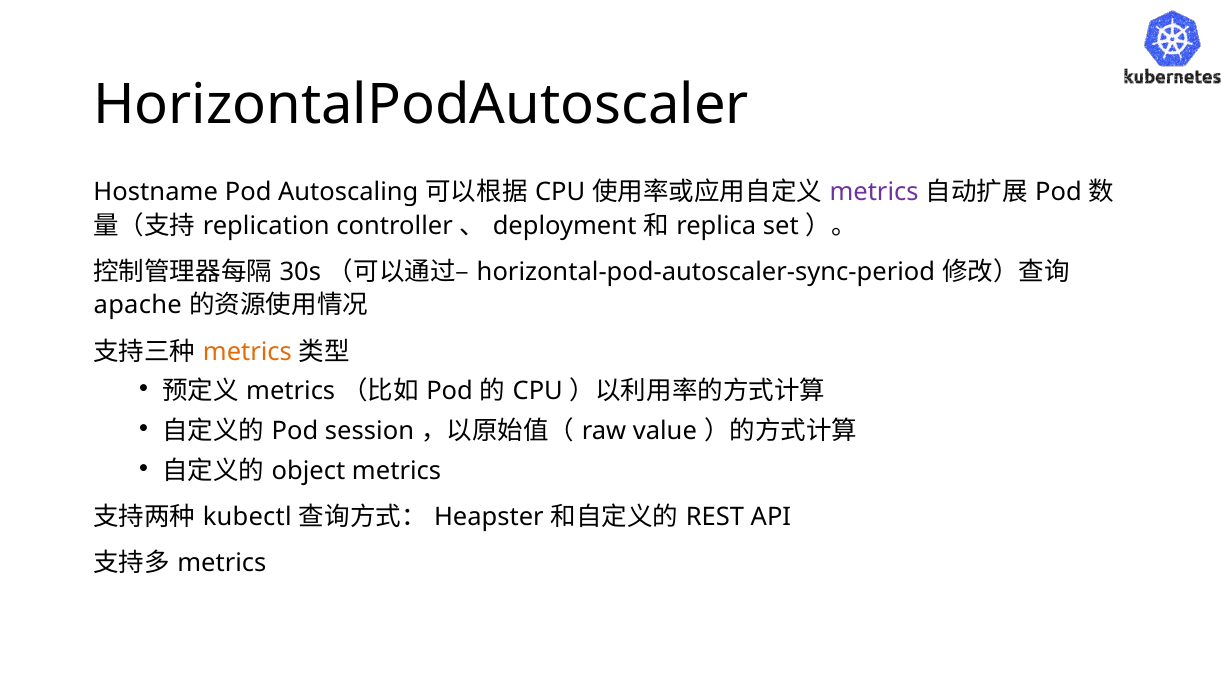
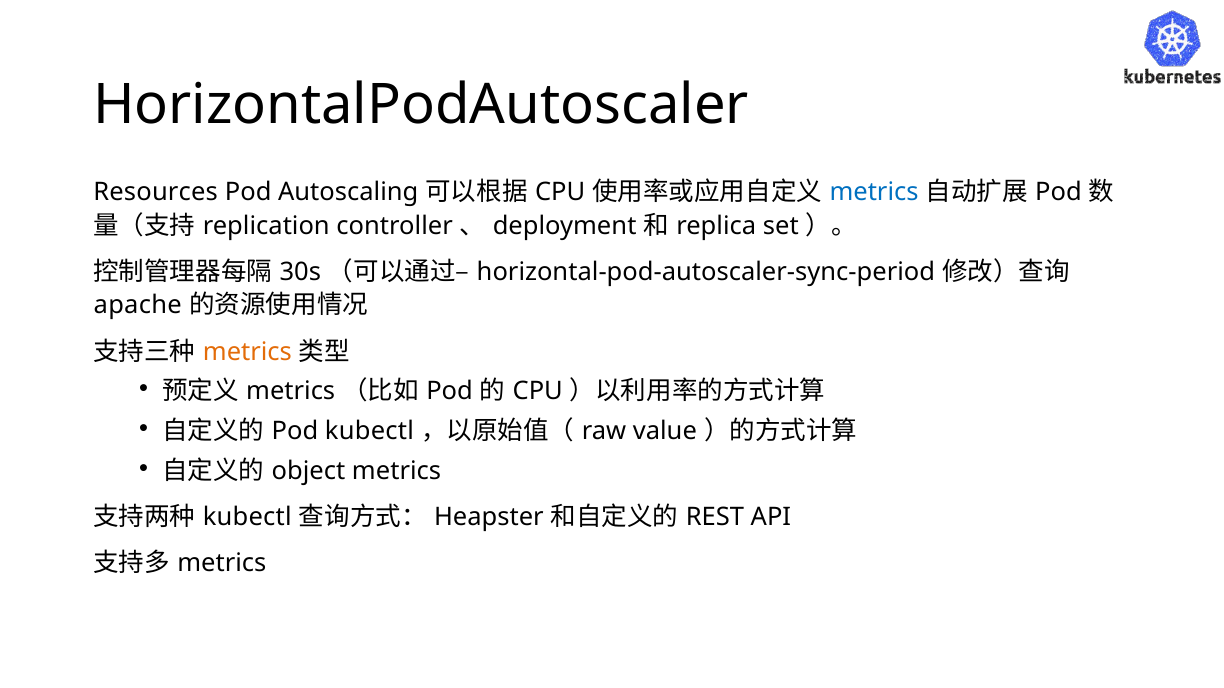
Hostname: Hostname -> Resources
metrics at (874, 193) colour: purple -> blue
Pod session: session -> kubectl
